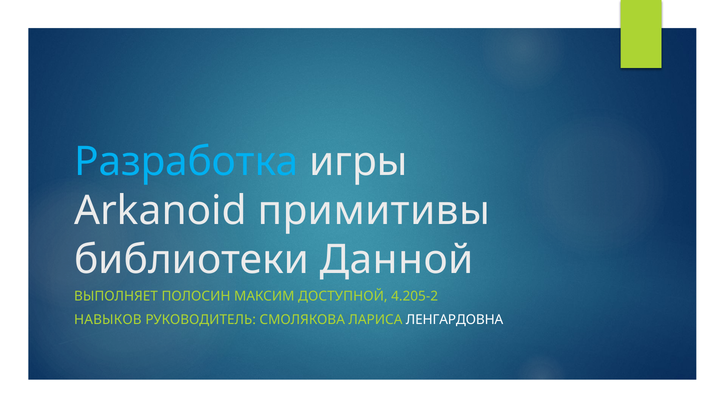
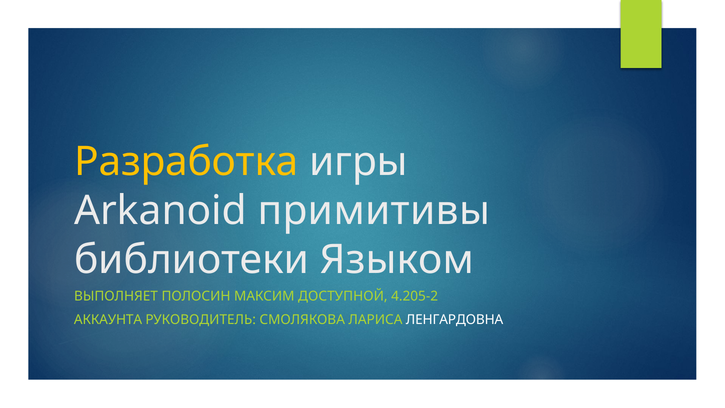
Разработка colour: light blue -> yellow
Данной: Данной -> Языком
НАВЫКОВ: НАВЫКОВ -> АККАУНТА
